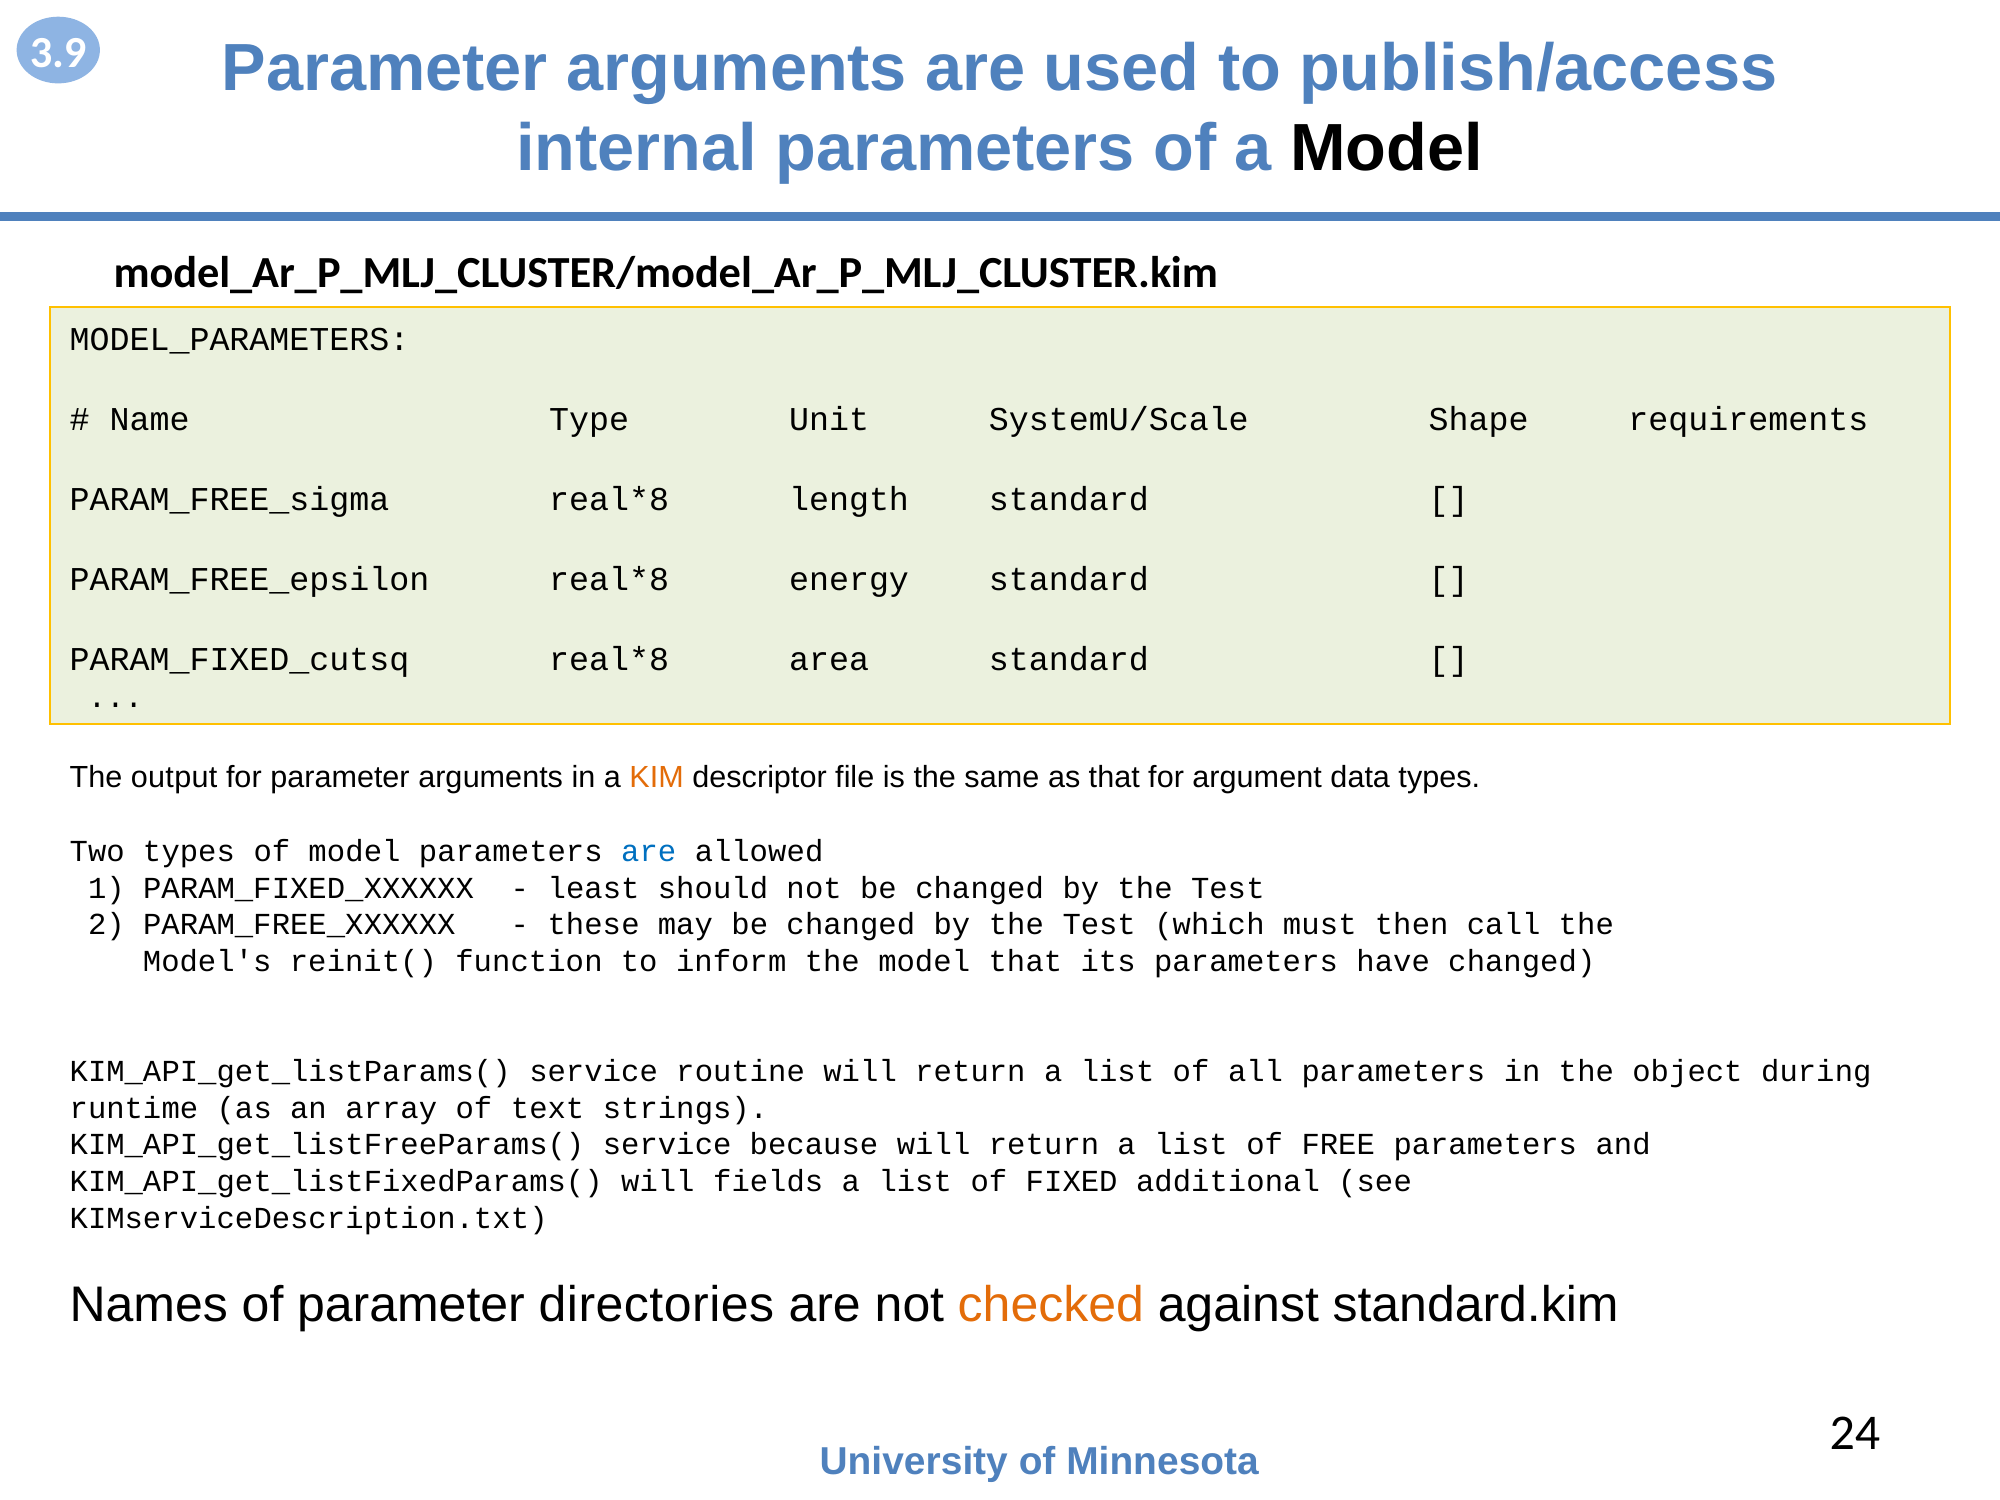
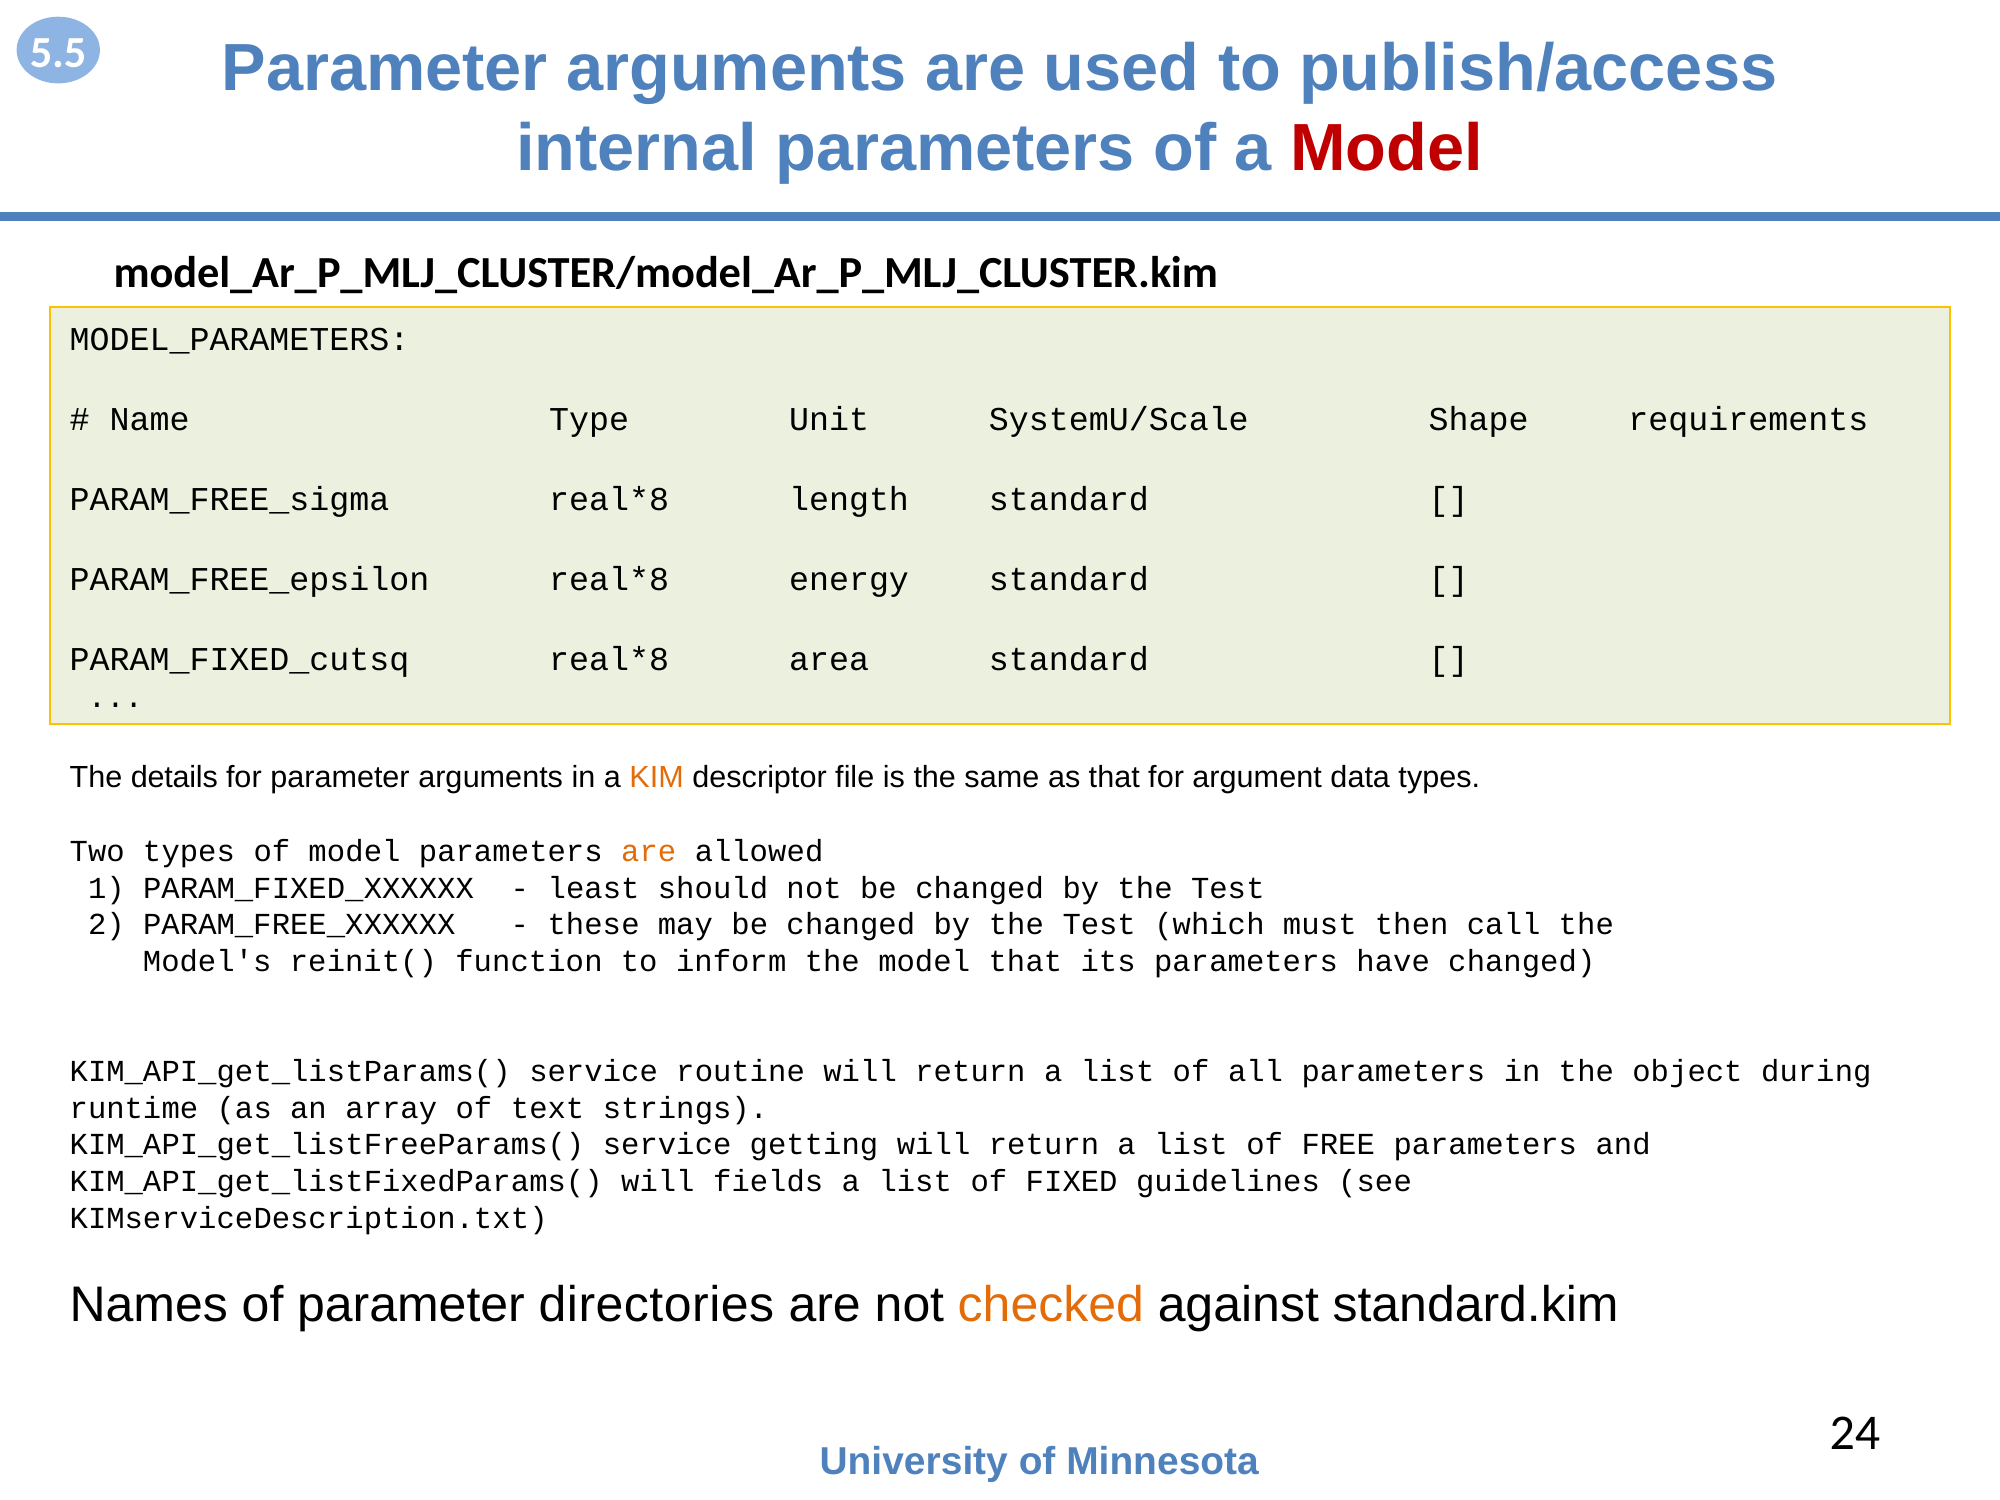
3.9: 3.9 -> 5.5
Model at (1387, 148) colour: black -> red
output: output -> details
are at (649, 851) colour: blue -> orange
because: because -> getting
additional: additional -> guidelines
